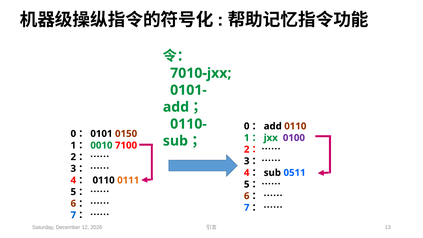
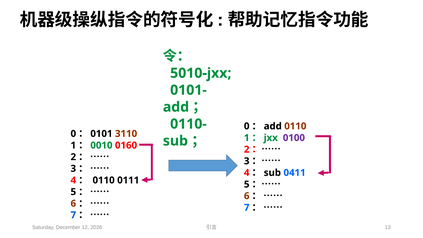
7010-jxx: 7010-jxx -> 5010-jxx
0150: 0150 -> 3110
7100: 7100 -> 0160
0511: 0511 -> 0411
0111 colour: orange -> black
